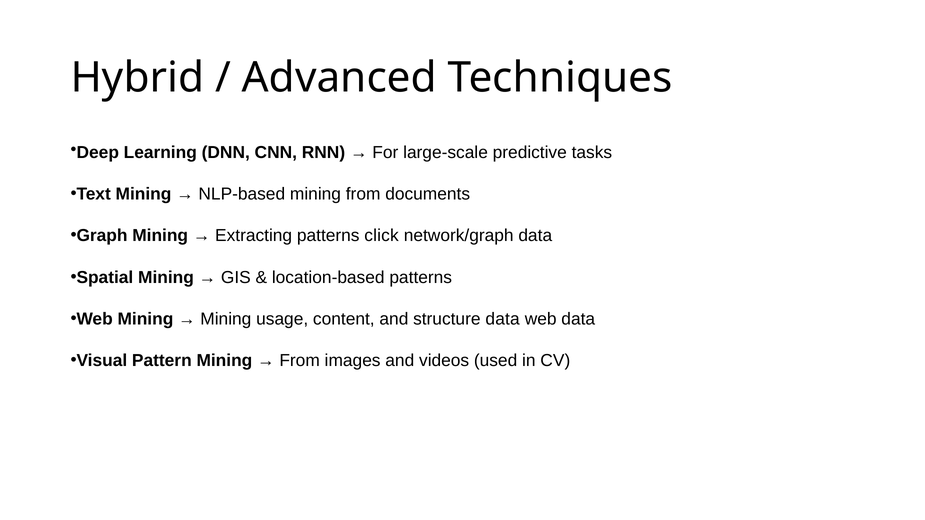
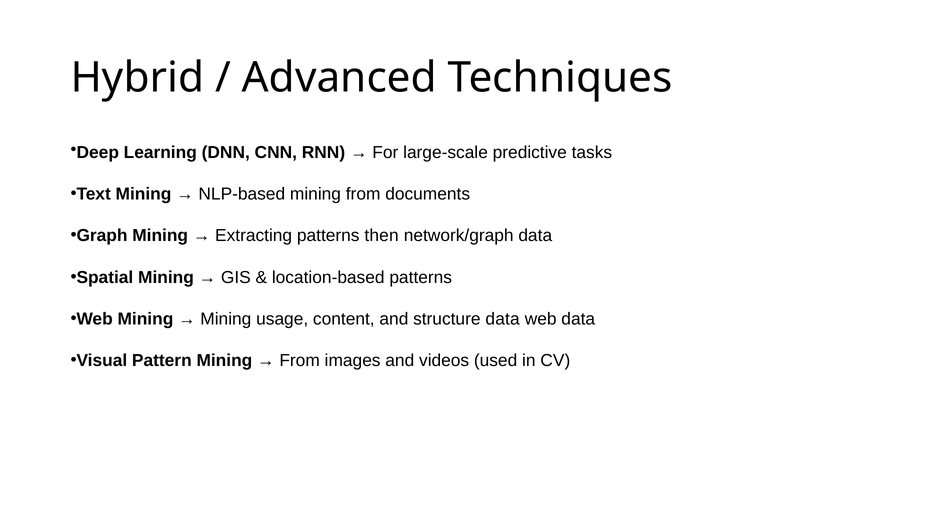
click: click -> then
